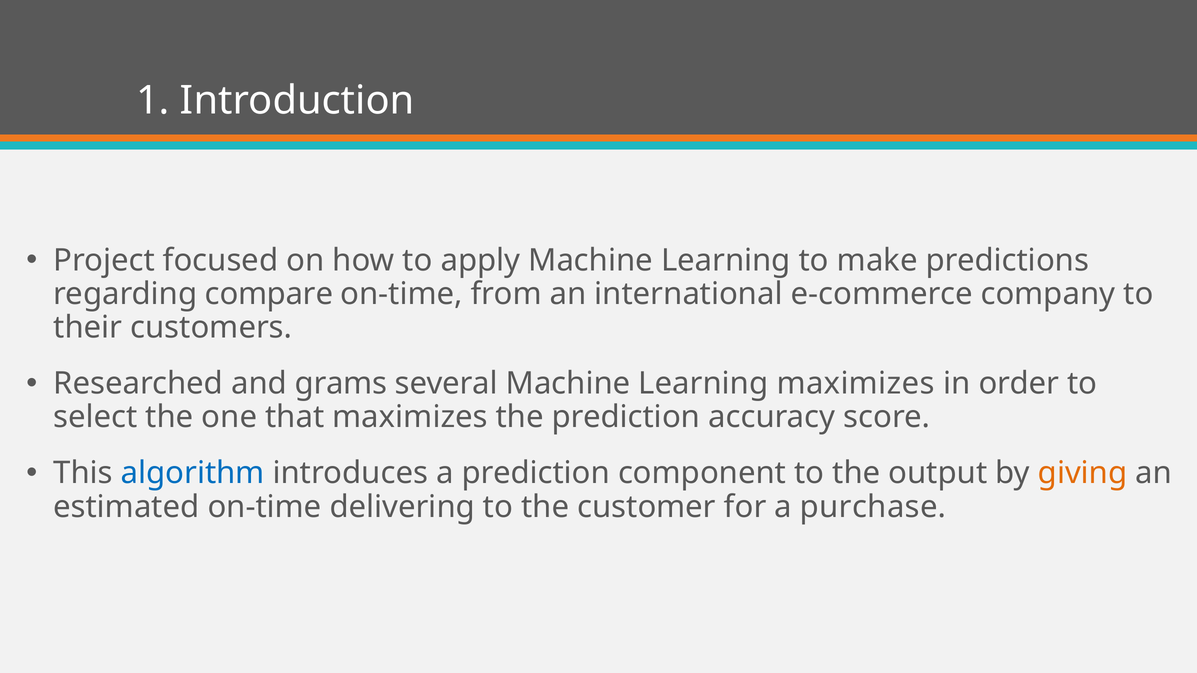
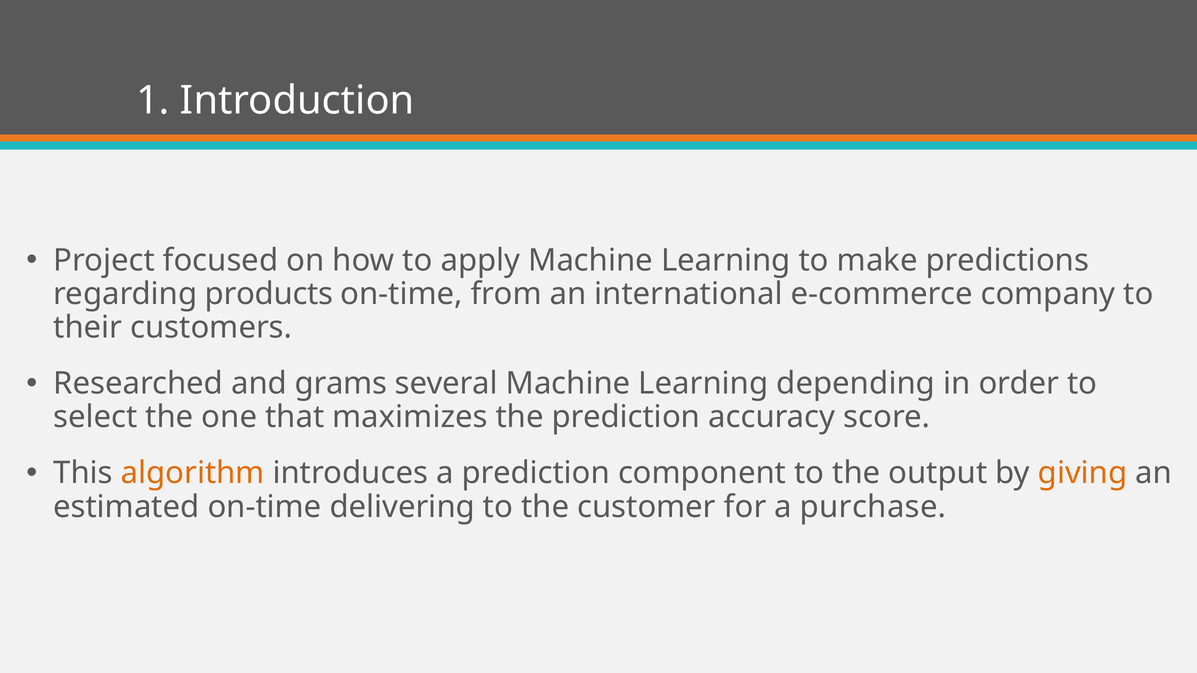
compare: compare -> products
Learning maximizes: maximizes -> depending
algorithm colour: blue -> orange
